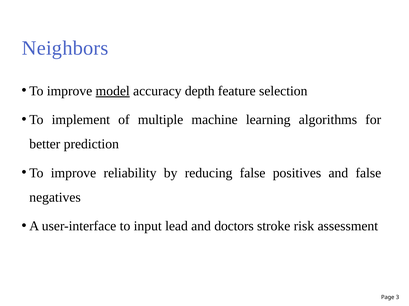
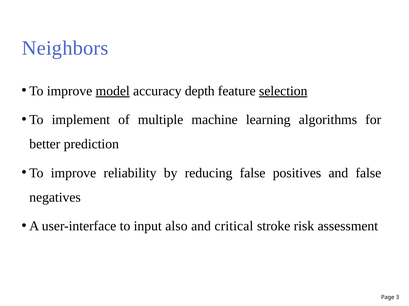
selection underline: none -> present
lead: lead -> also
doctors: doctors -> critical
